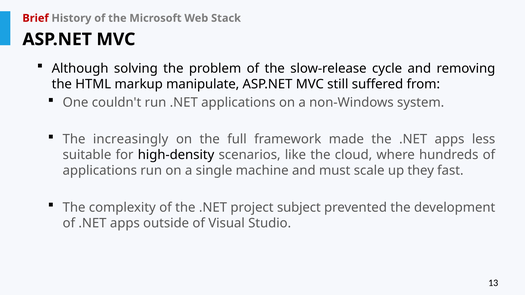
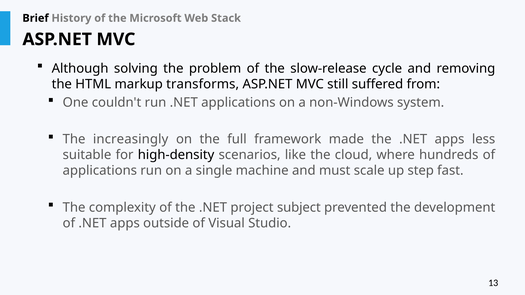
Brief colour: red -> black
manipulate: manipulate -> transforms
they: they -> step
